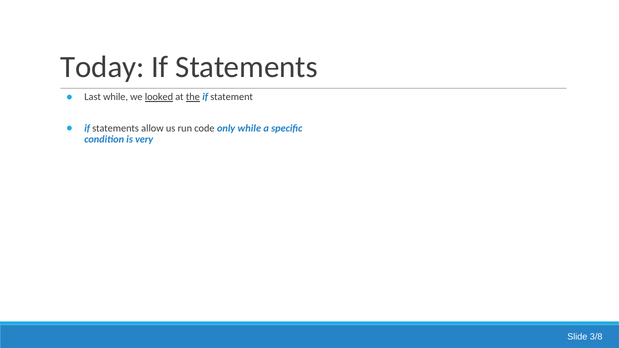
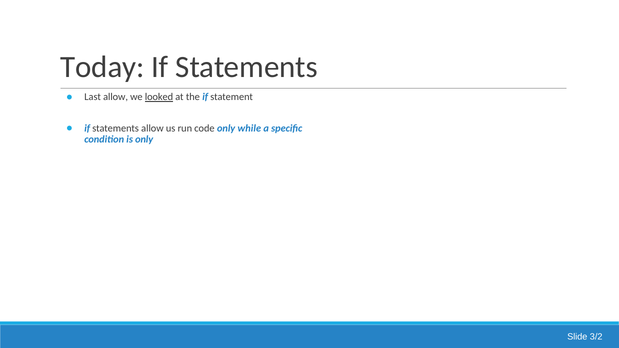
Last while: while -> allow
the underline: present -> none
is very: very -> only
3/8: 3/8 -> 3/2
